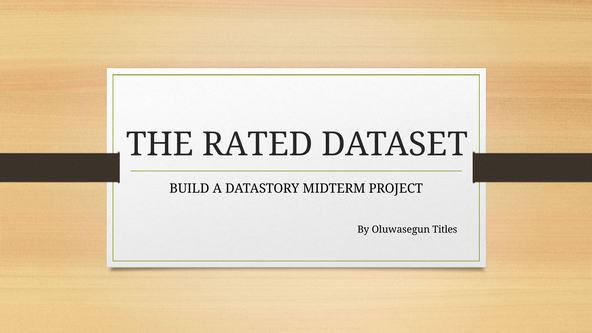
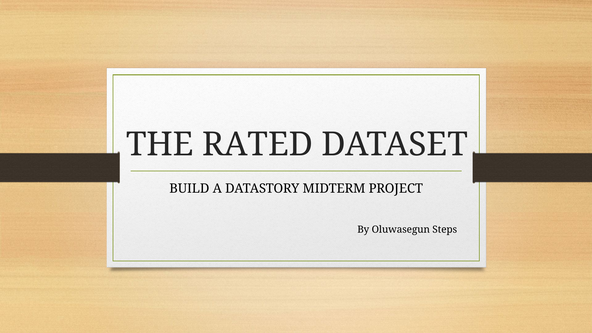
Titles: Titles -> Steps
